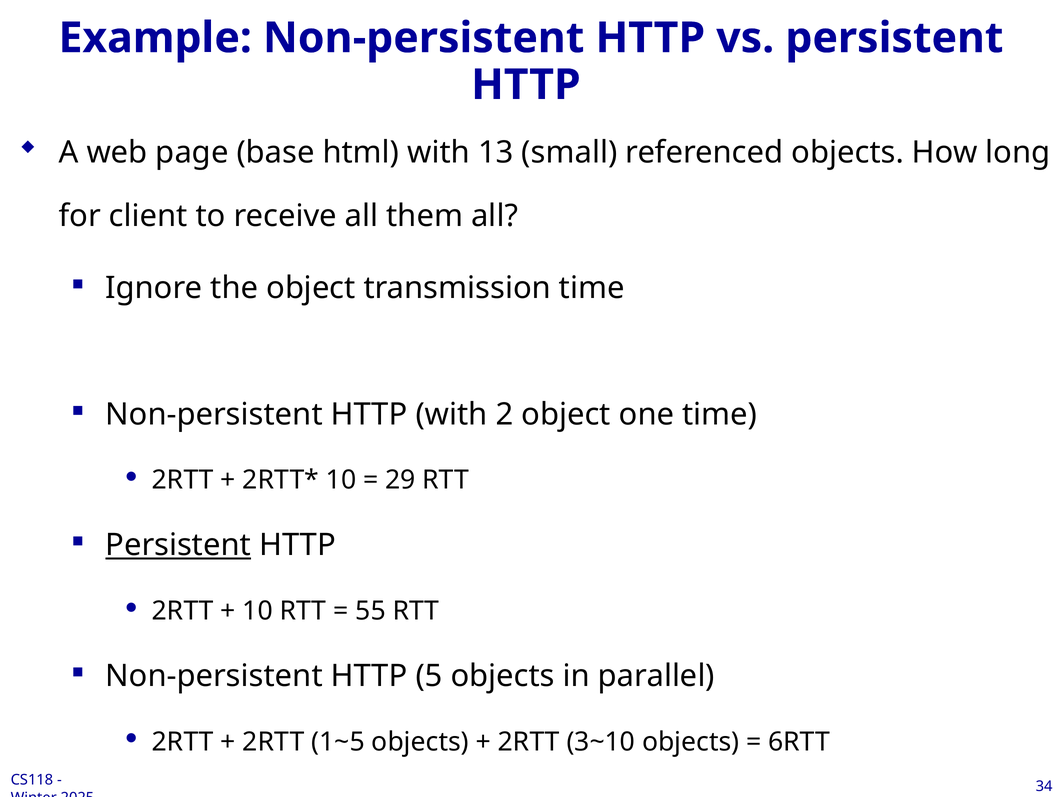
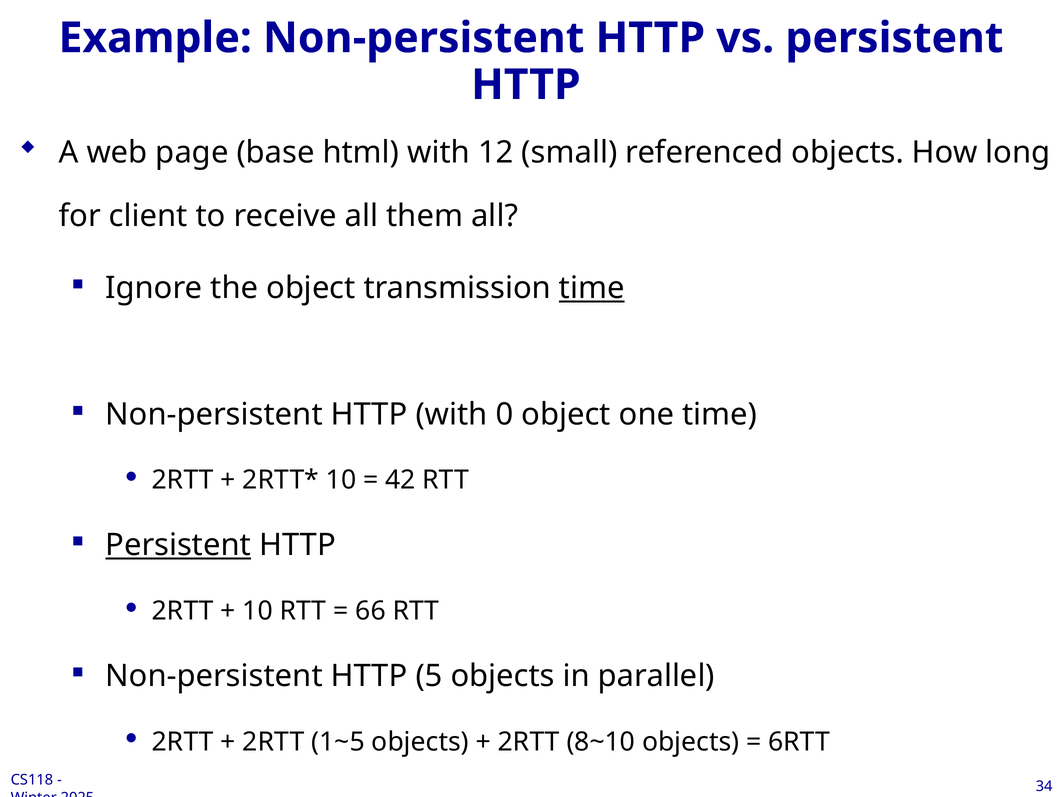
13: 13 -> 12
time at (592, 288) underline: none -> present
2: 2 -> 0
29: 29 -> 42
55: 55 -> 66
3~10: 3~10 -> 8~10
